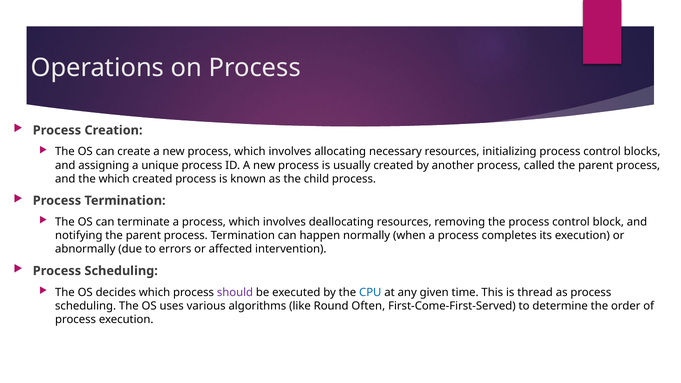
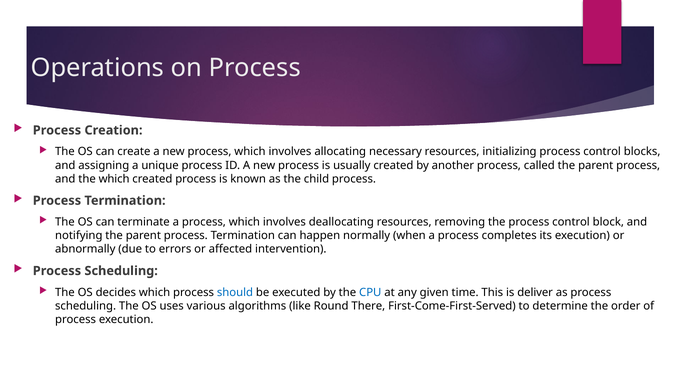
should colour: purple -> blue
thread: thread -> deliver
Often: Often -> There
